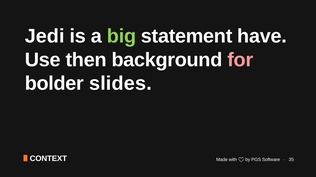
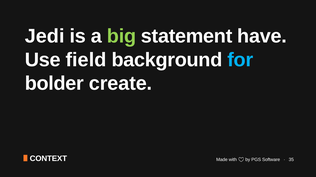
then: then -> field
for colour: pink -> light blue
slides: slides -> create
